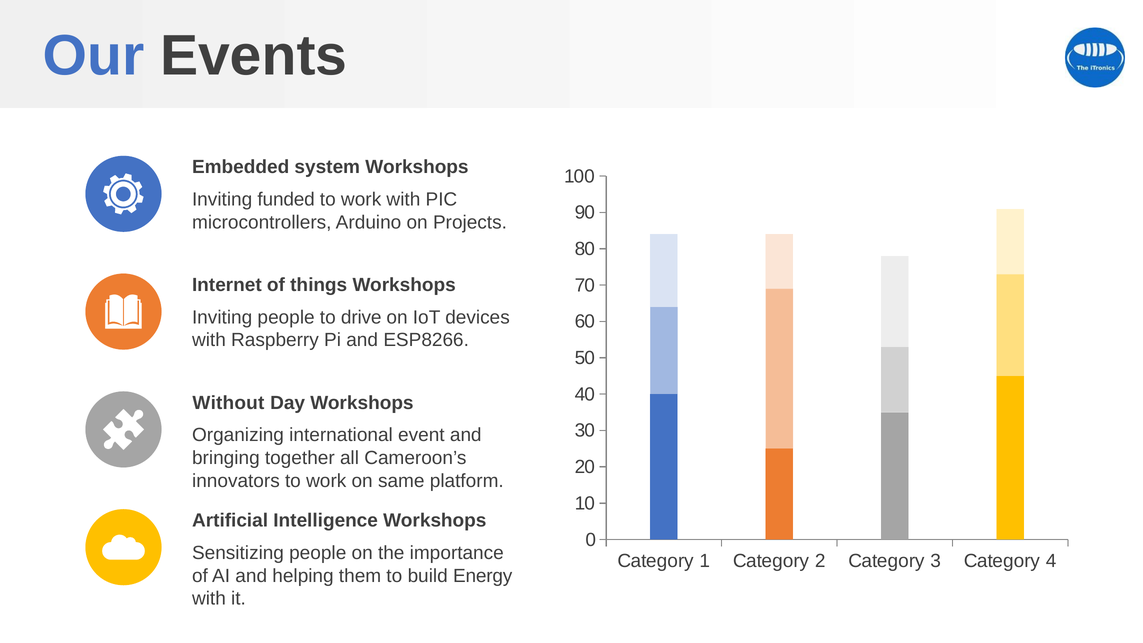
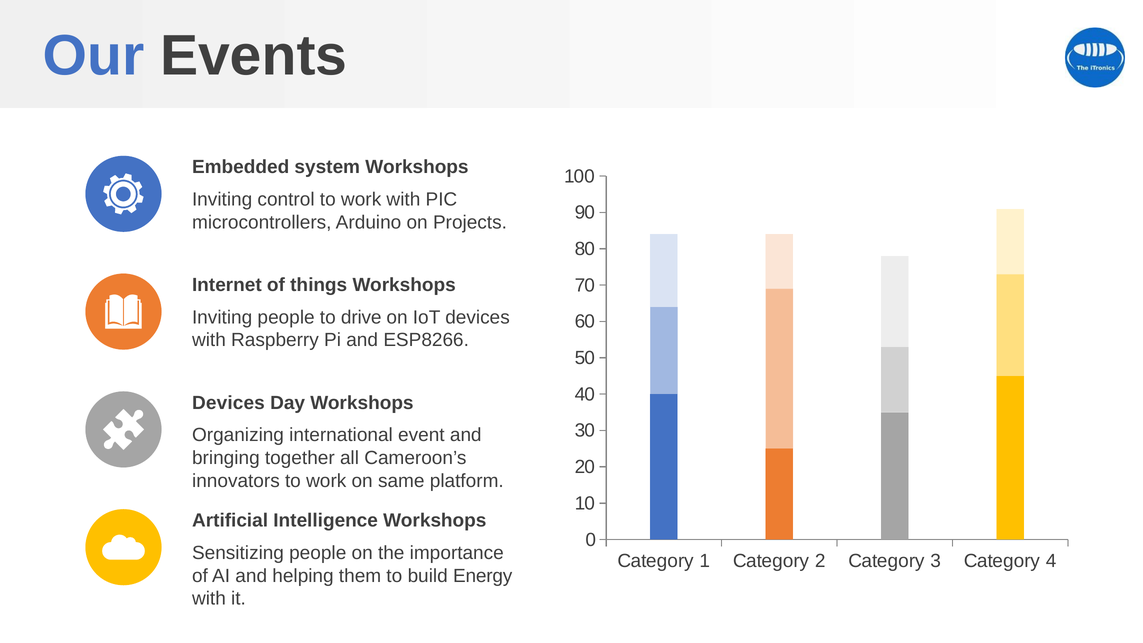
funded: funded -> control
Without at (228, 403): Without -> Devices
